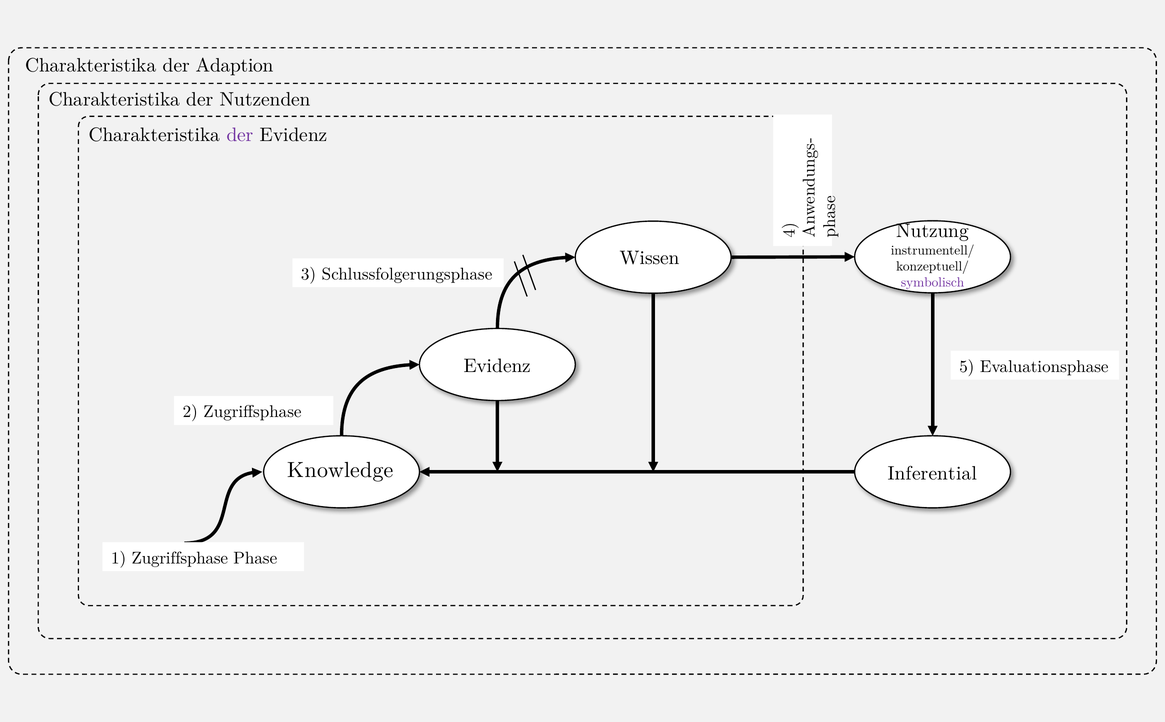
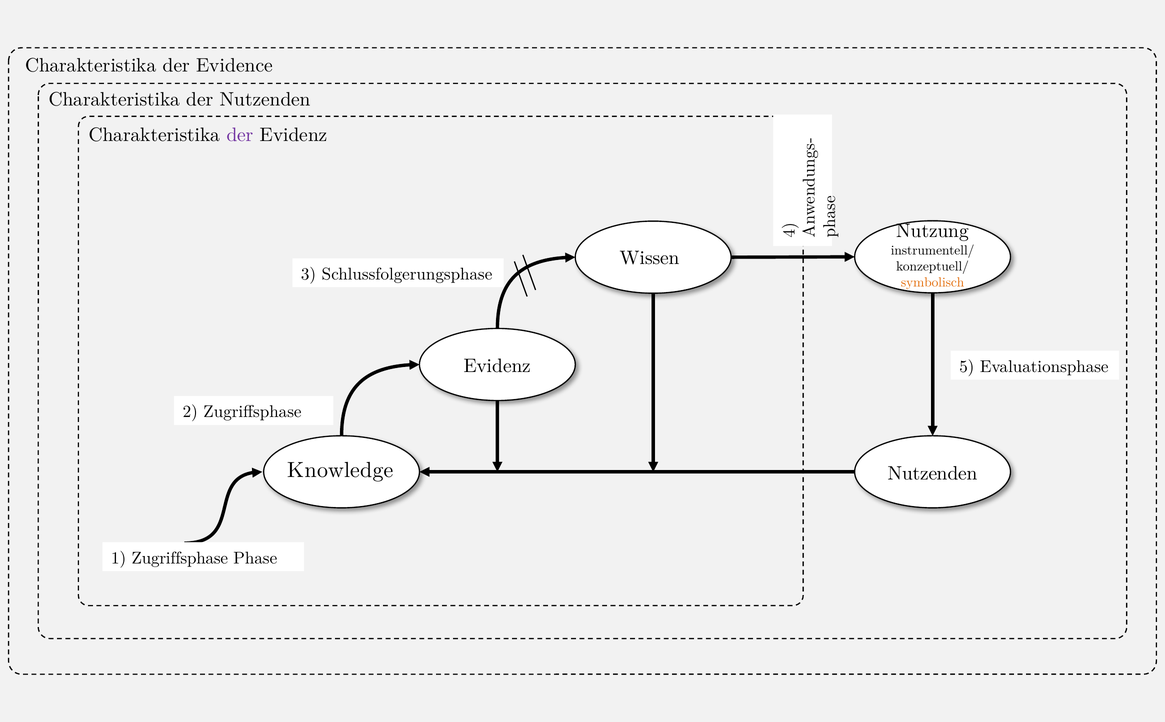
Adaption: Adaption -> Evidence
symbolisch colour: purple -> orange
Inferential at (932, 473): Inferential -> Nutzenden
